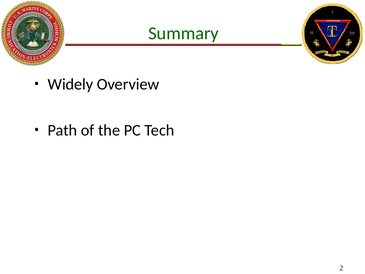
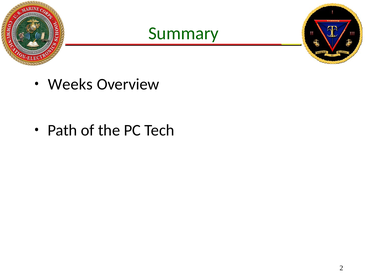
Widely: Widely -> Weeks
